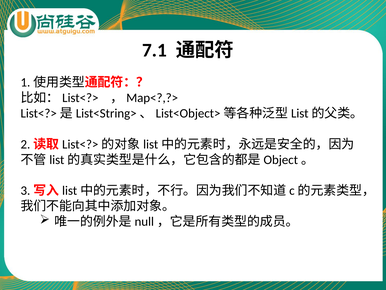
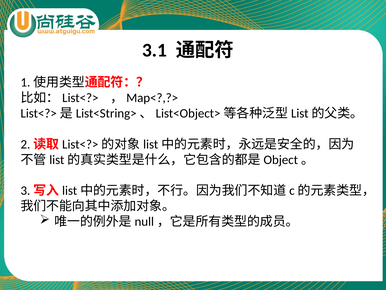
7.1: 7.1 -> 3.1
